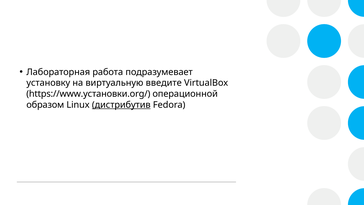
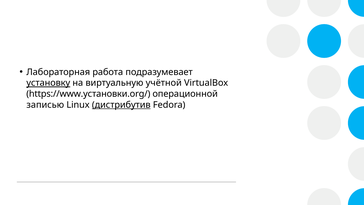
установку underline: none -> present
введите: введите -> учётной
образом: образом -> записью
